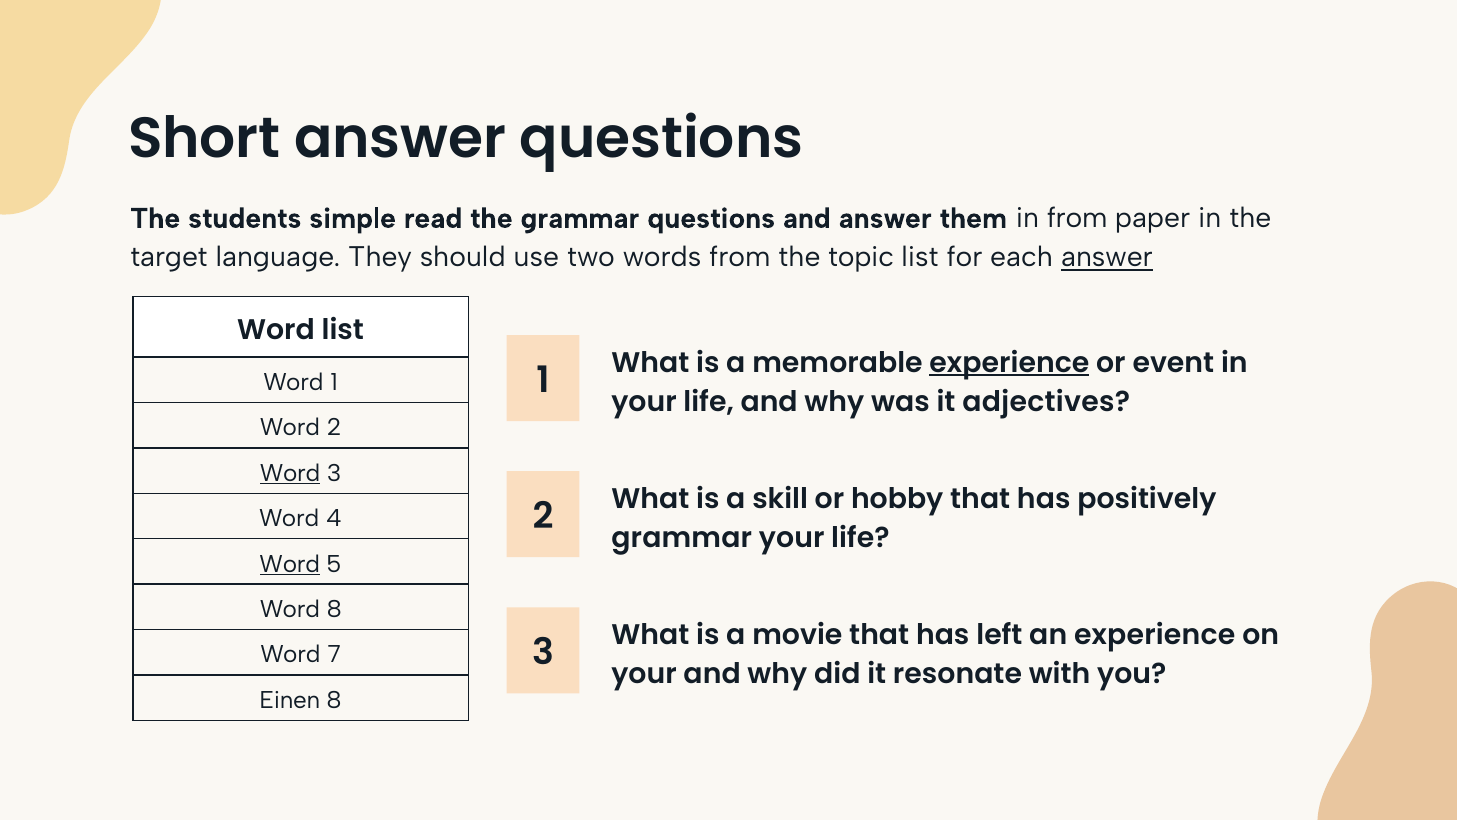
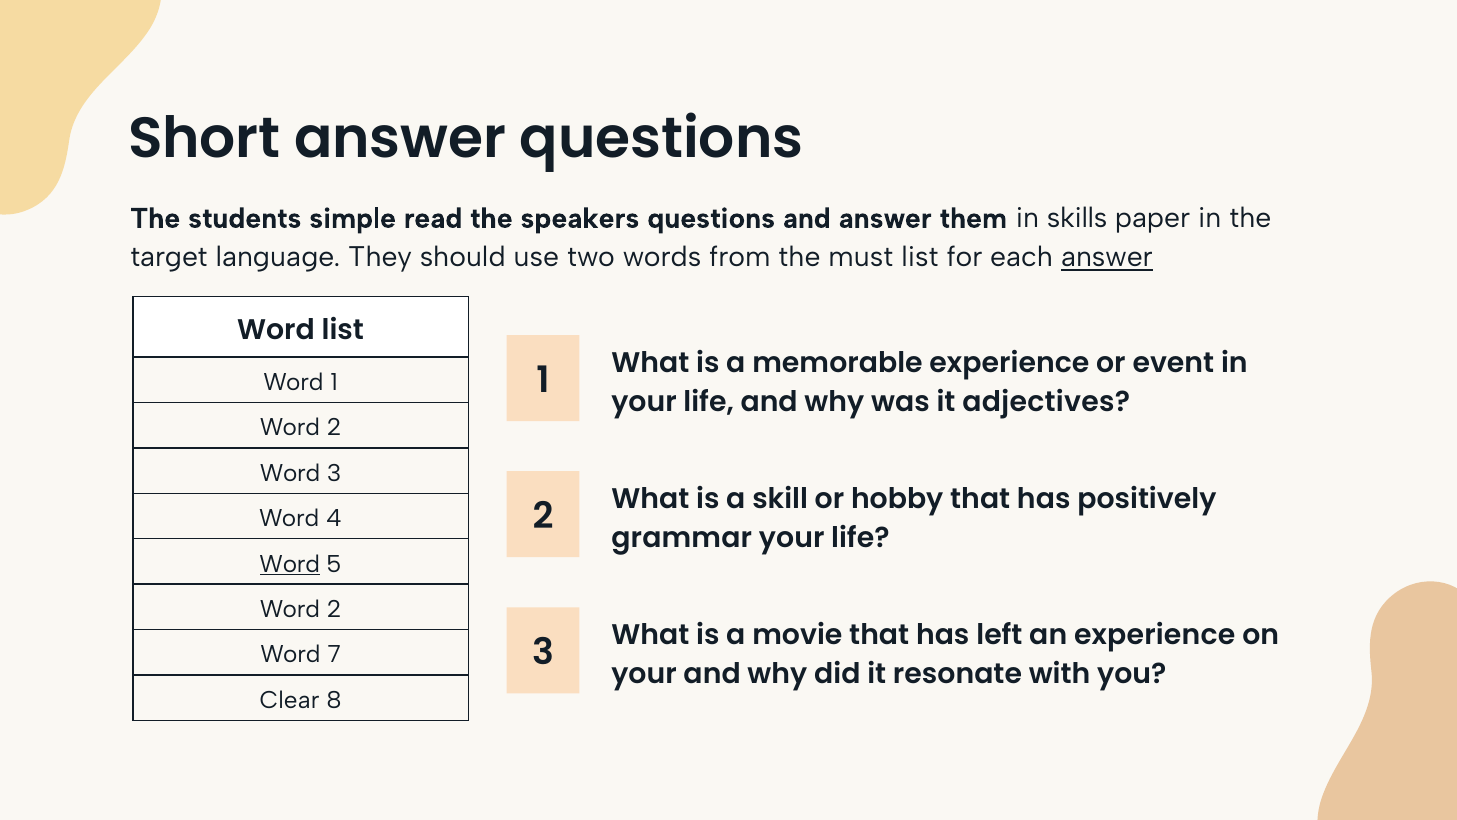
the grammar: grammar -> speakers
in from: from -> skills
topic: topic -> must
experience at (1009, 363) underline: present -> none
Word at (290, 473) underline: present -> none
8 at (334, 609): 8 -> 2
Einen: Einen -> Clear
